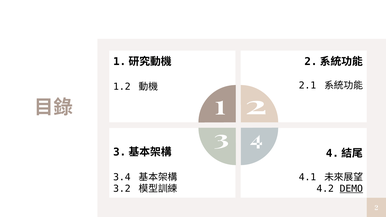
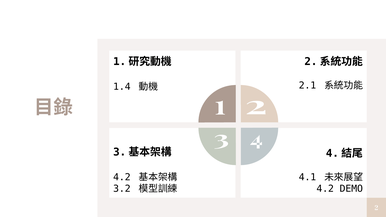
1.2: 1.2 -> 1.4
3.4 at (122, 177): 3.4 -> 4.2
DEMO underline: present -> none
